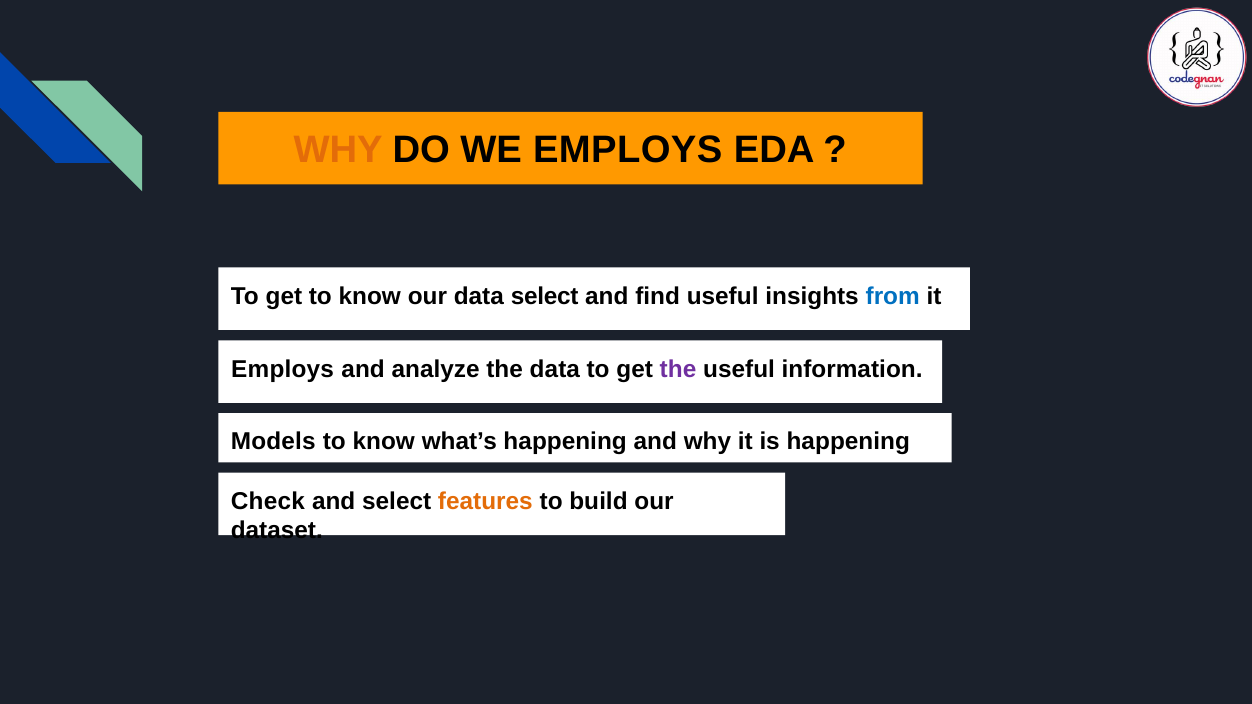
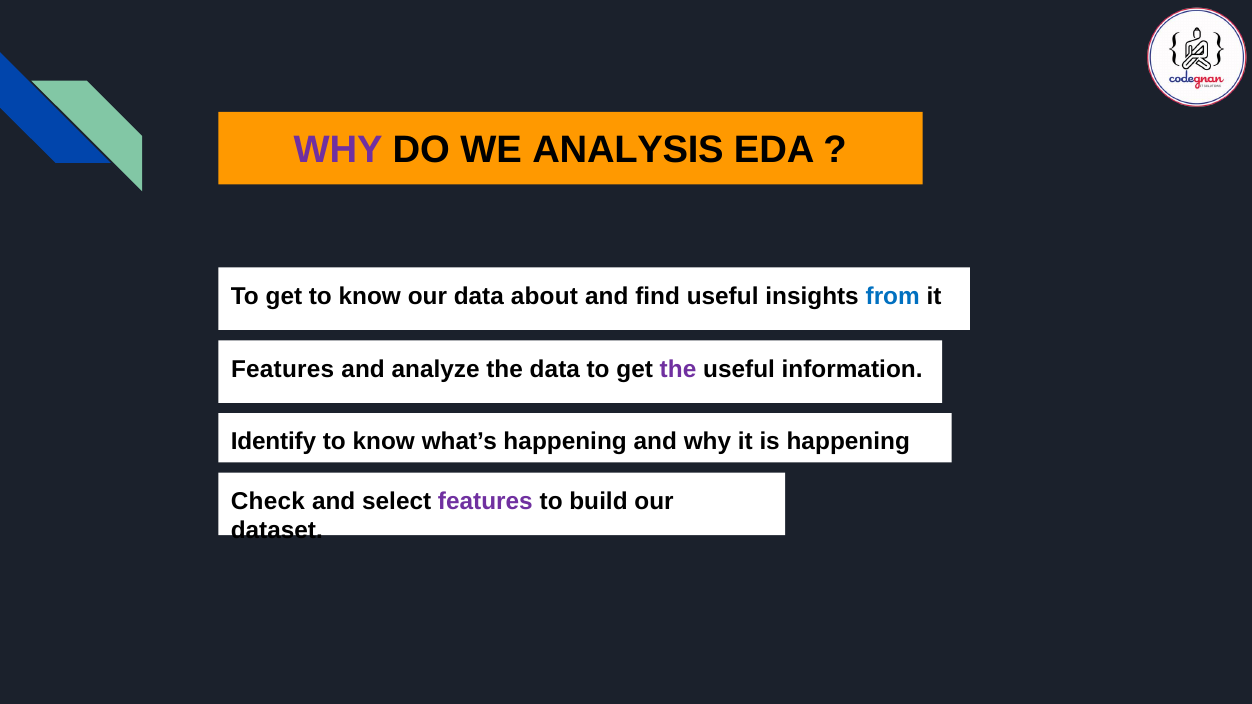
WHY at (338, 150) colour: orange -> purple
WE EMPLOYS: EMPLOYS -> ANALYSIS
data select: select -> about
Employs at (283, 369): Employs -> Features
Models: Models -> Identify
features at (485, 502) colour: orange -> purple
